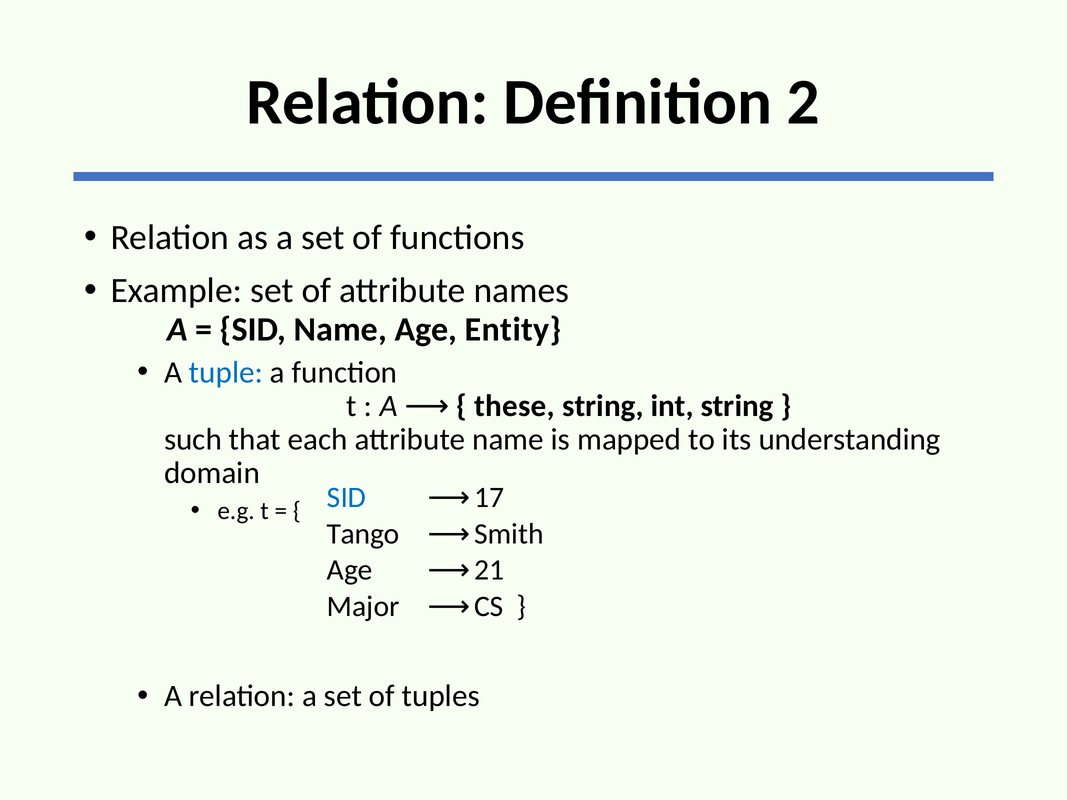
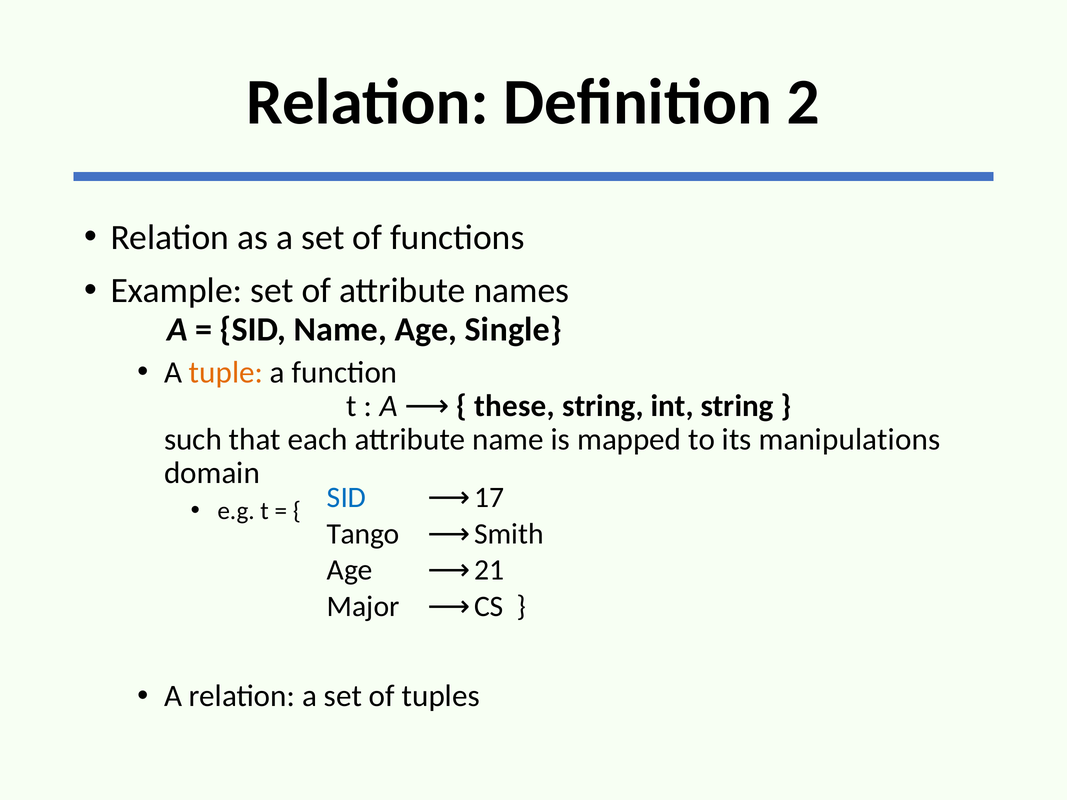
Entity: Entity -> Single
tuple colour: blue -> orange
understanding: understanding -> manipulations
